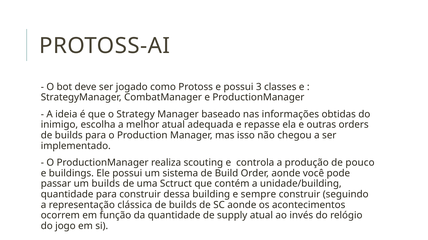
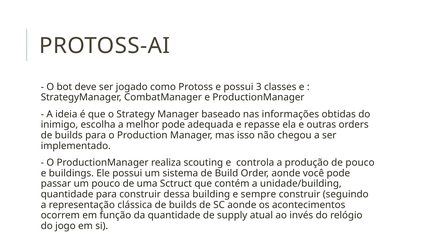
melhor atual: atual -> pode
um builds: builds -> pouco
